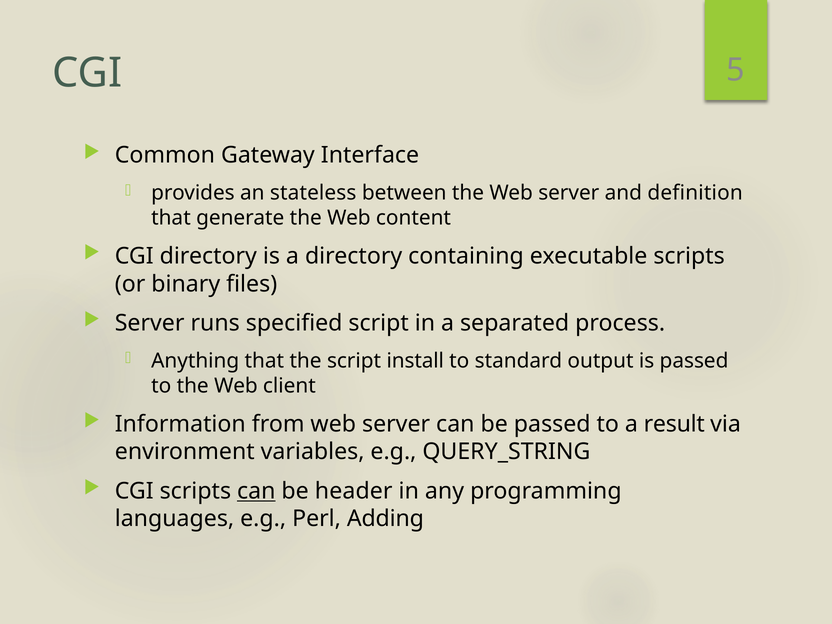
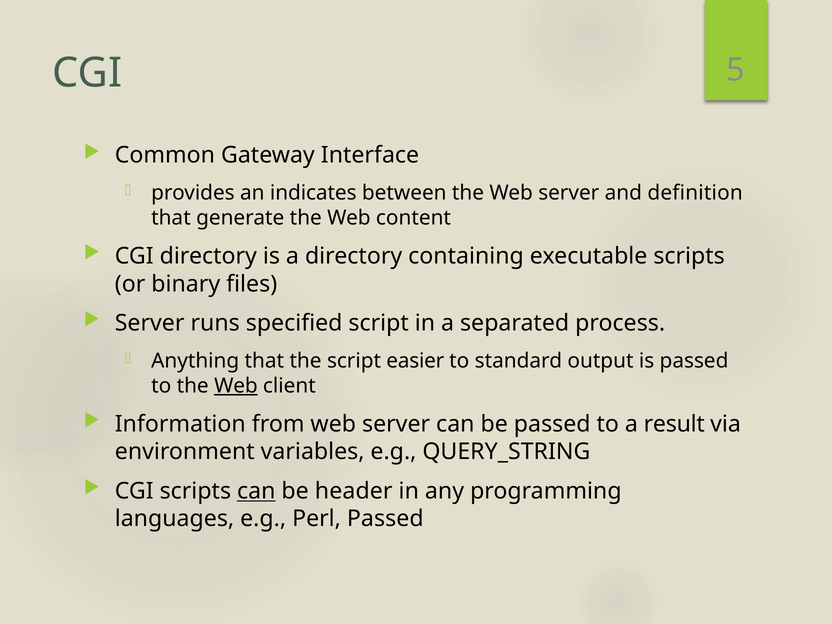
stateless: stateless -> indicates
install: install -> easier
Web at (236, 386) underline: none -> present
Perl Adding: Adding -> Passed
